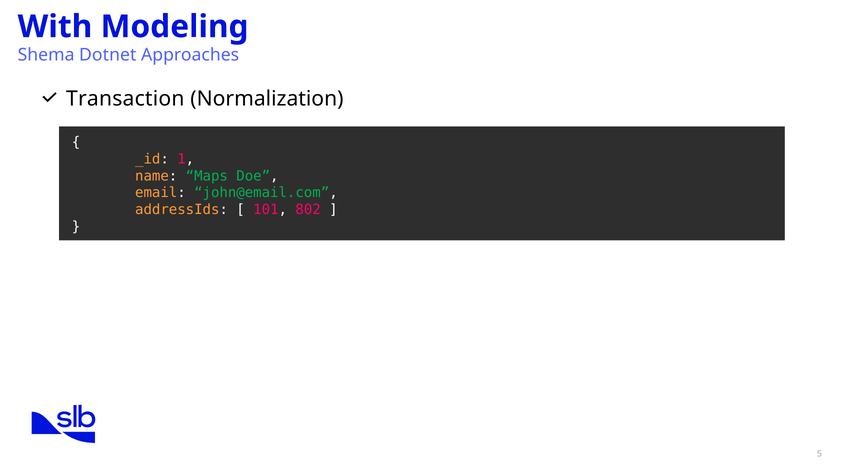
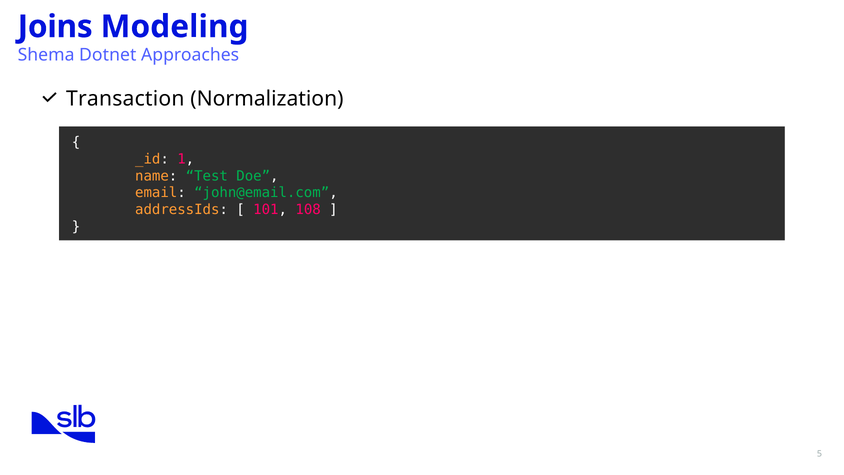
With: With -> Joins
Maps: Maps -> Test
802: 802 -> 108
